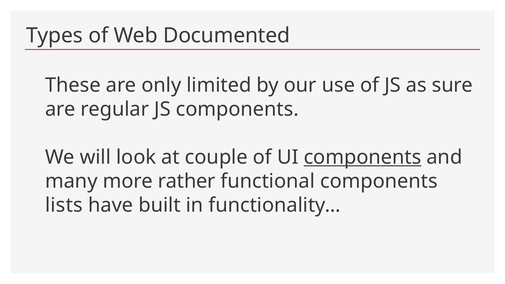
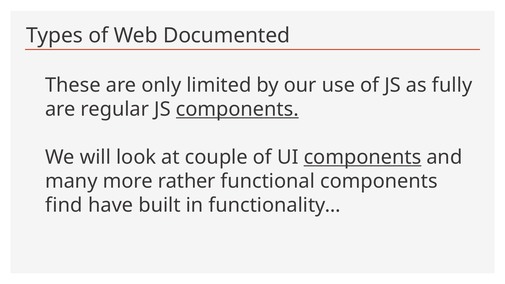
sure: sure -> fully
components at (237, 109) underline: none -> present
lists: lists -> find
